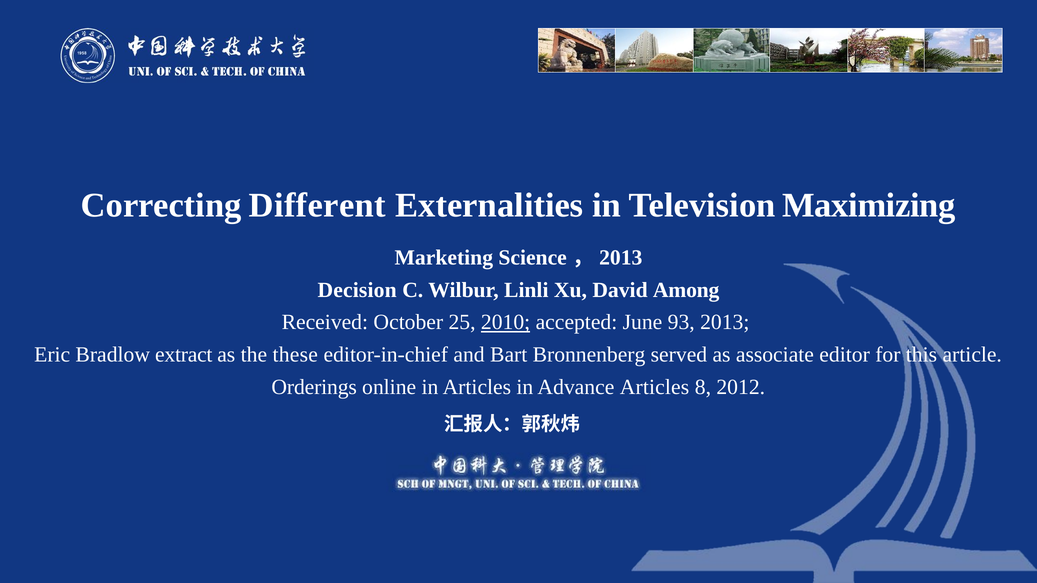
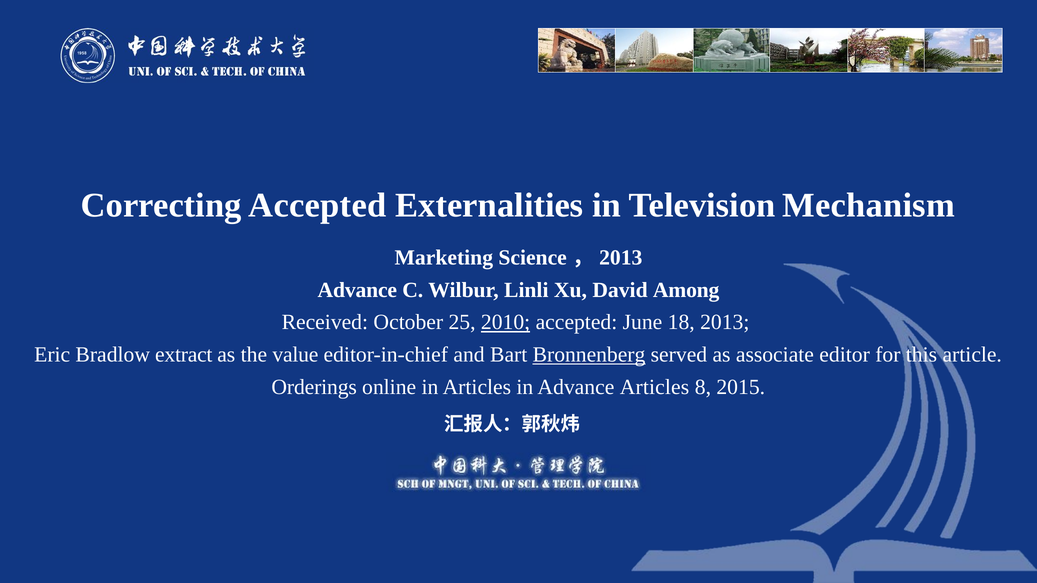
Correcting Different: Different -> Accepted
Maximizing: Maximizing -> Mechanism
Decision at (357, 290): Decision -> Advance
93: 93 -> 18
these: these -> value
Bronnenberg underline: none -> present
2012: 2012 -> 2015
